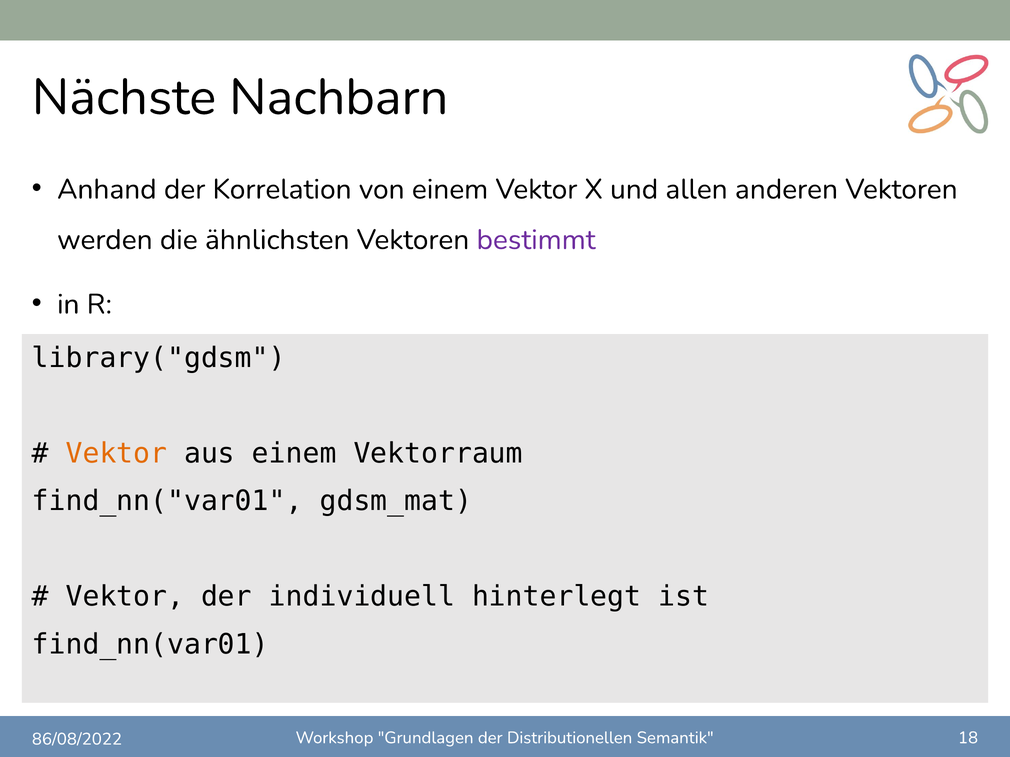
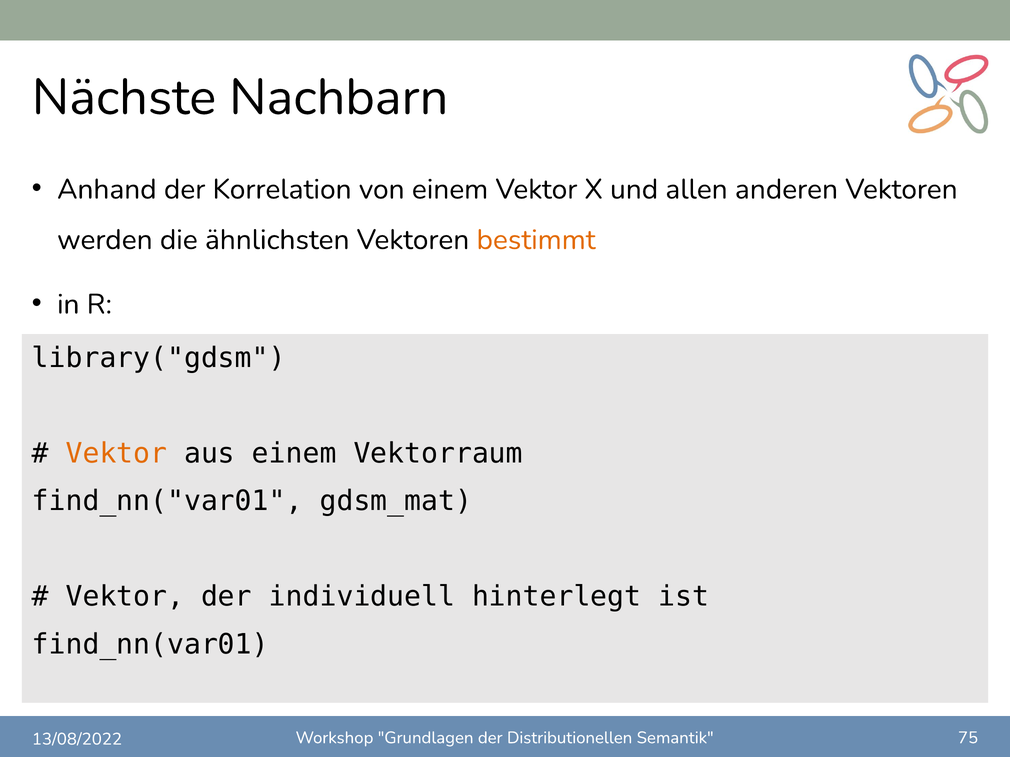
bestimmt colour: purple -> orange
18: 18 -> 75
86/08/2022: 86/08/2022 -> 13/08/2022
